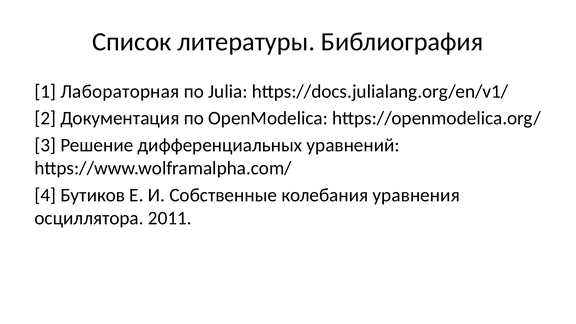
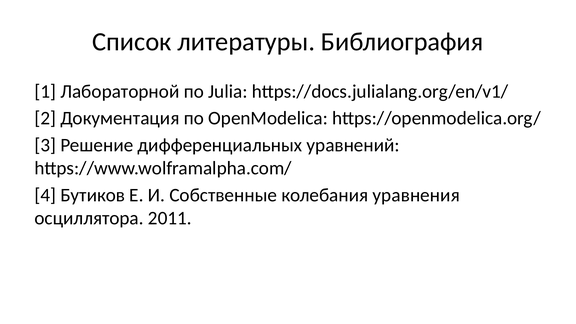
Лабораторная: Лабораторная -> Лабораторной
